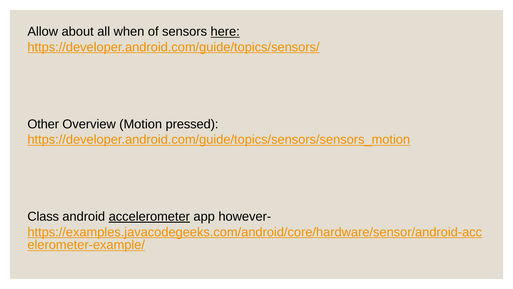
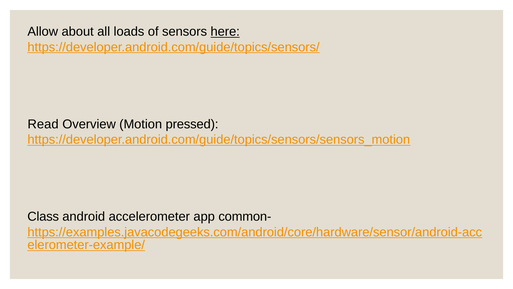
when: when -> loads
Other: Other -> Read
accelerometer underline: present -> none
however-: however- -> common-
